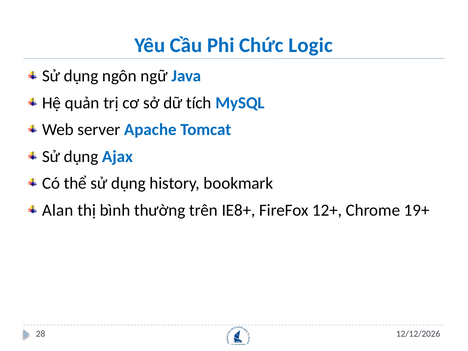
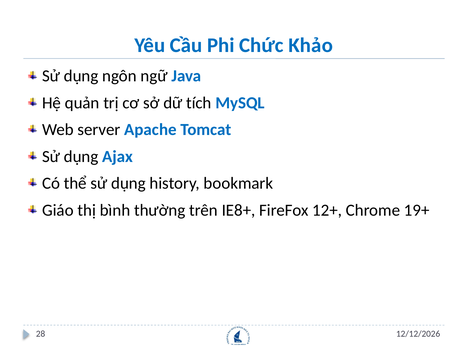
Logic: Logic -> Khảo
Alan: Alan -> Giáo
